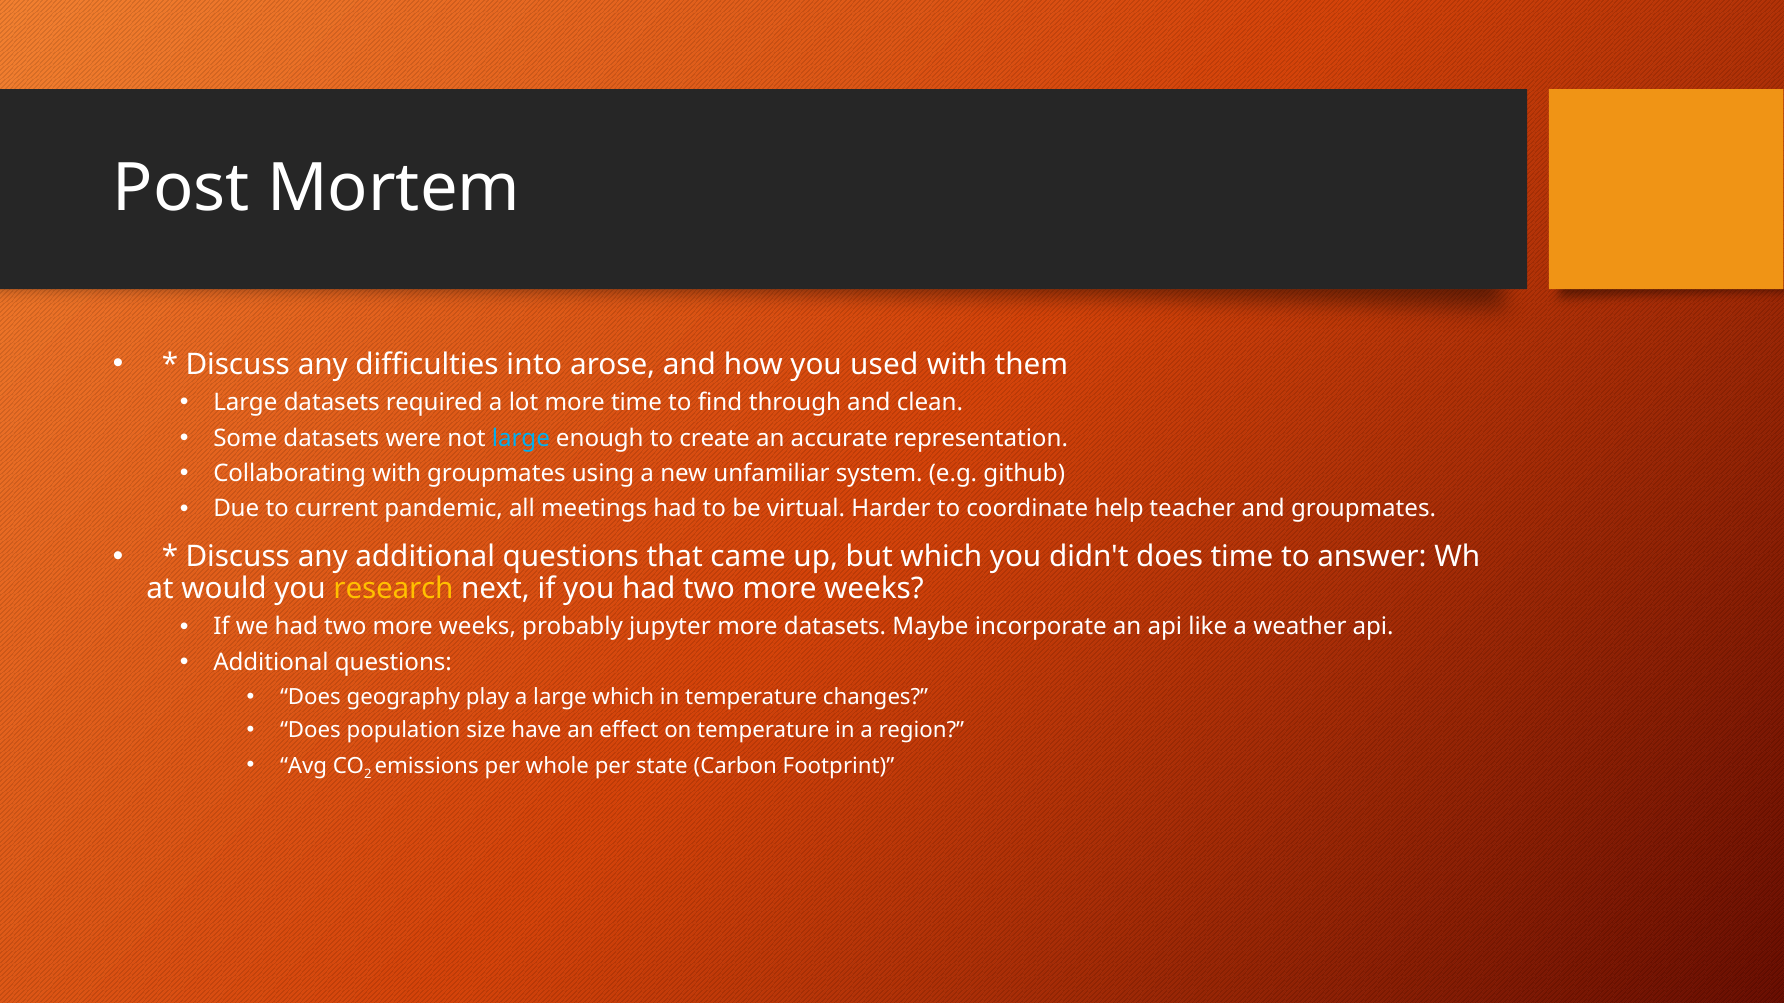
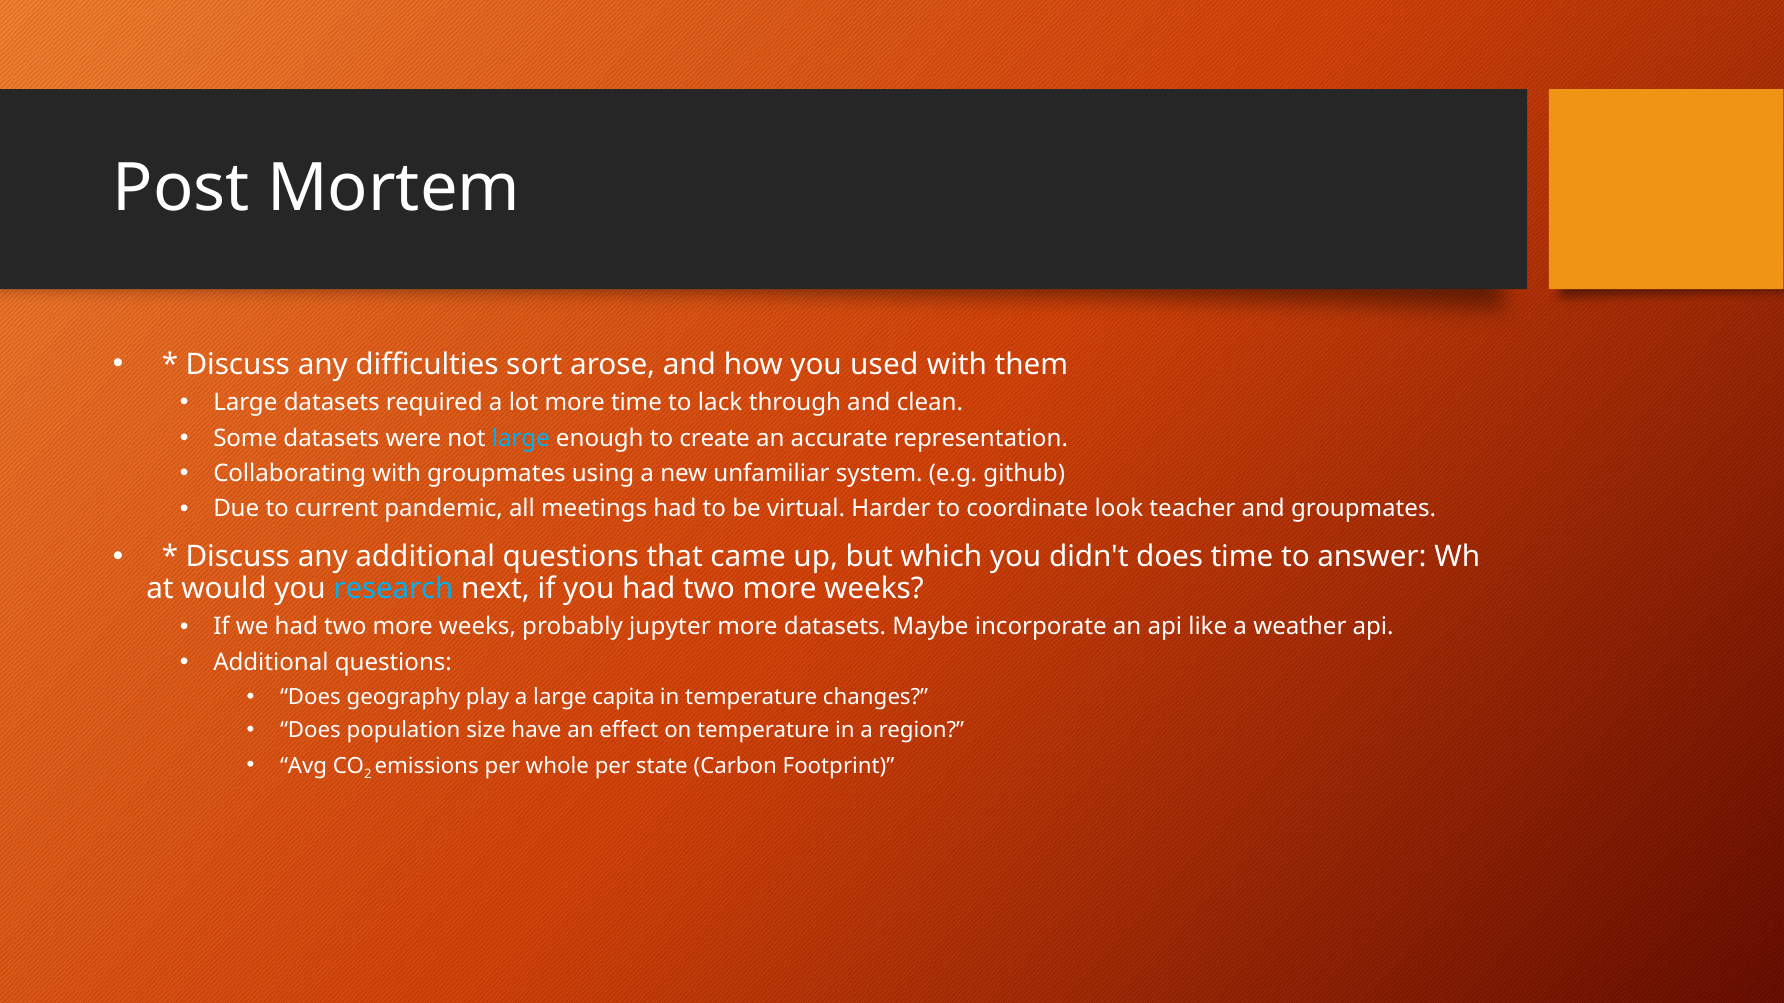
into: into -> sort
find: find -> lack
help: help -> look
research colour: yellow -> light blue
large which: which -> capita
